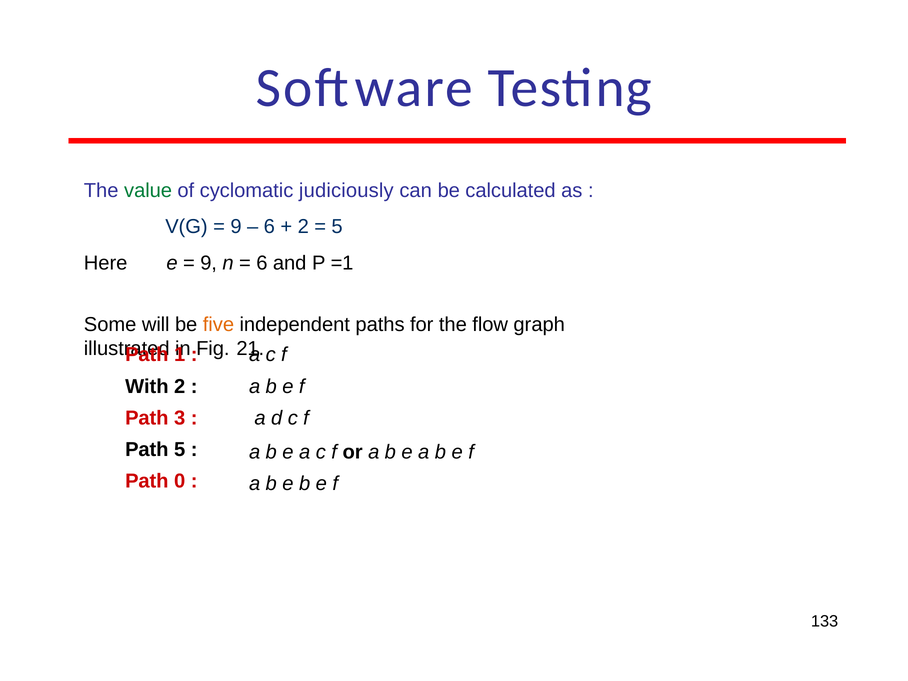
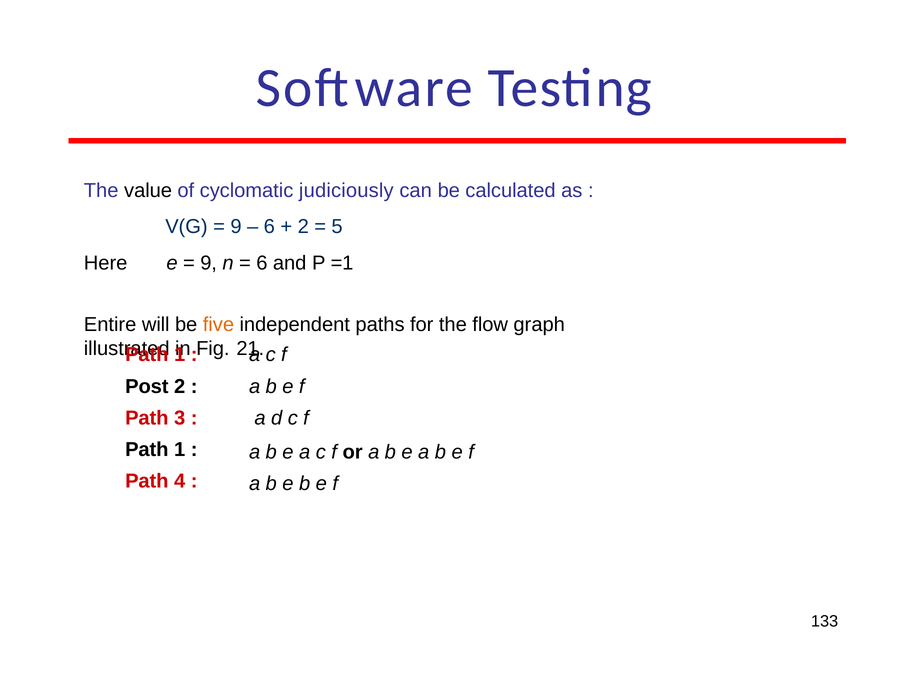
value colour: green -> black
Some: Some -> Entire
With: With -> Post
5 at (180, 450): 5 -> 1
0: 0 -> 4
